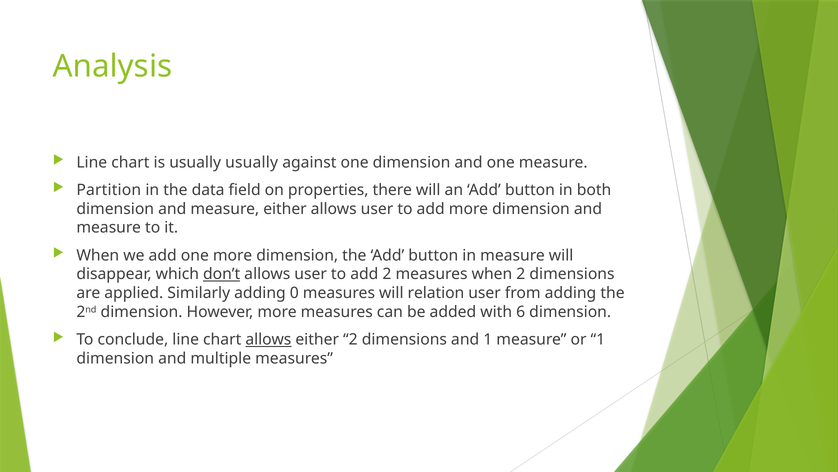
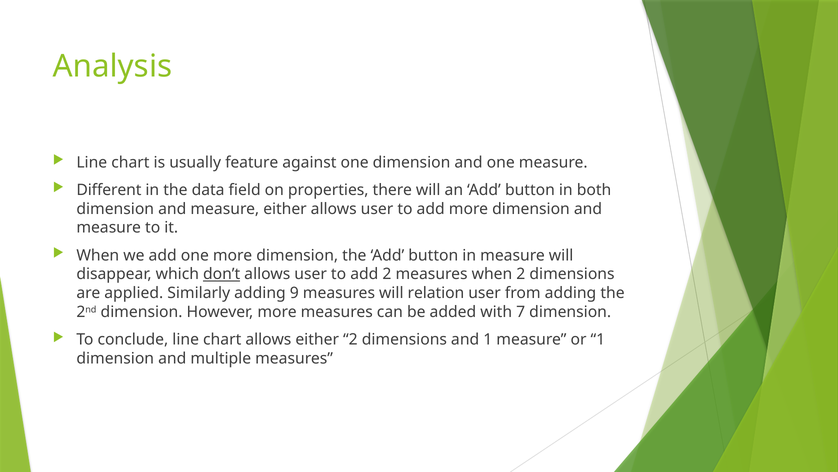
usually usually: usually -> feature
Partition: Partition -> Different
0: 0 -> 9
6: 6 -> 7
allows at (268, 339) underline: present -> none
